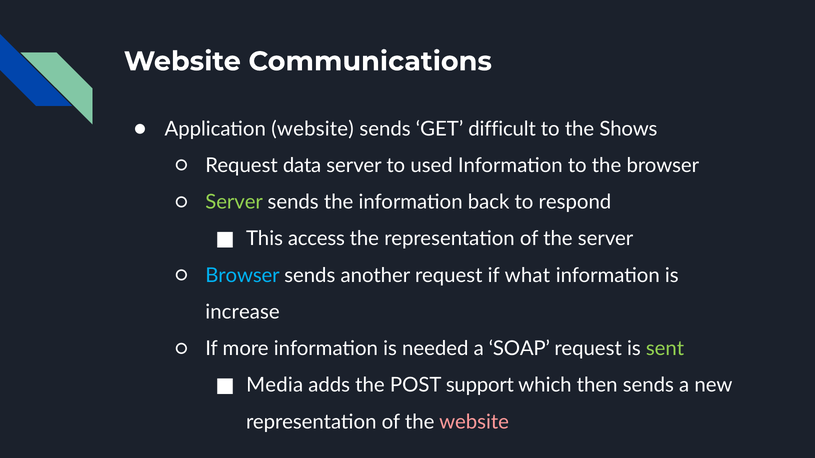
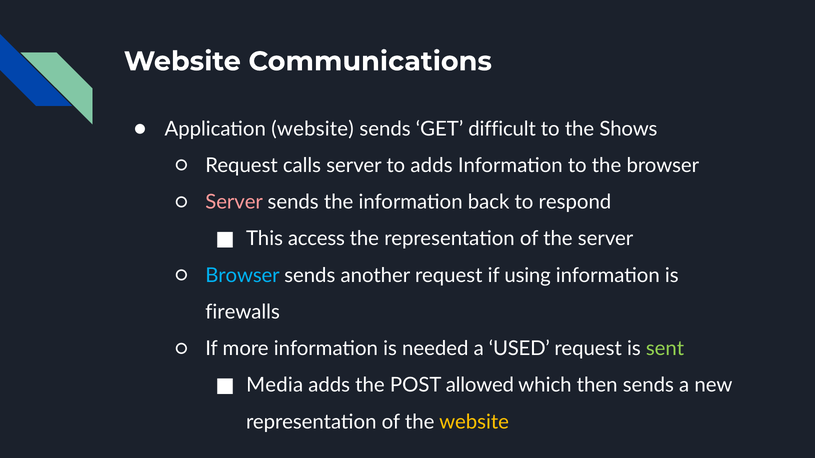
data: data -> calls
to used: used -> adds
Server at (234, 202) colour: light green -> pink
what: what -> using
increase: increase -> firewalls
SOAP: SOAP -> USED
support: support -> allowed
website at (474, 422) colour: pink -> yellow
